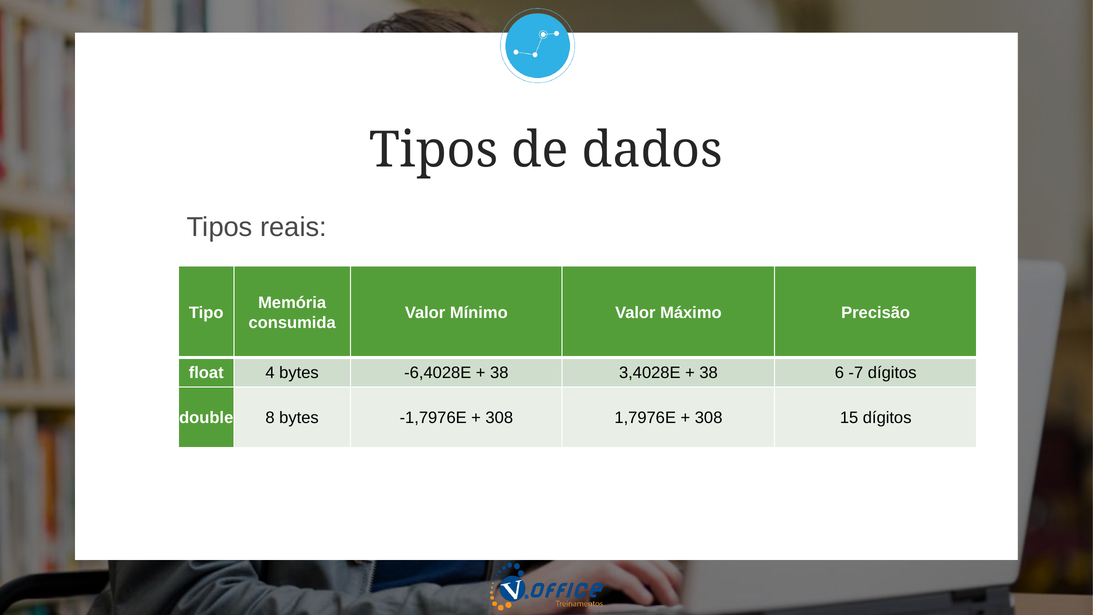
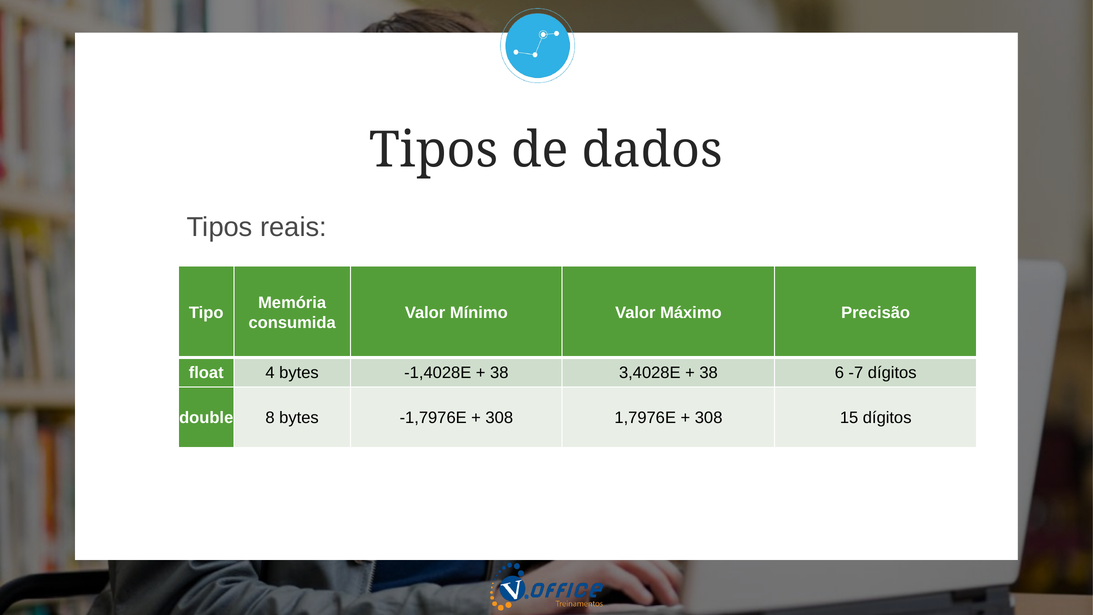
-6,4028E: -6,4028E -> -1,4028E
